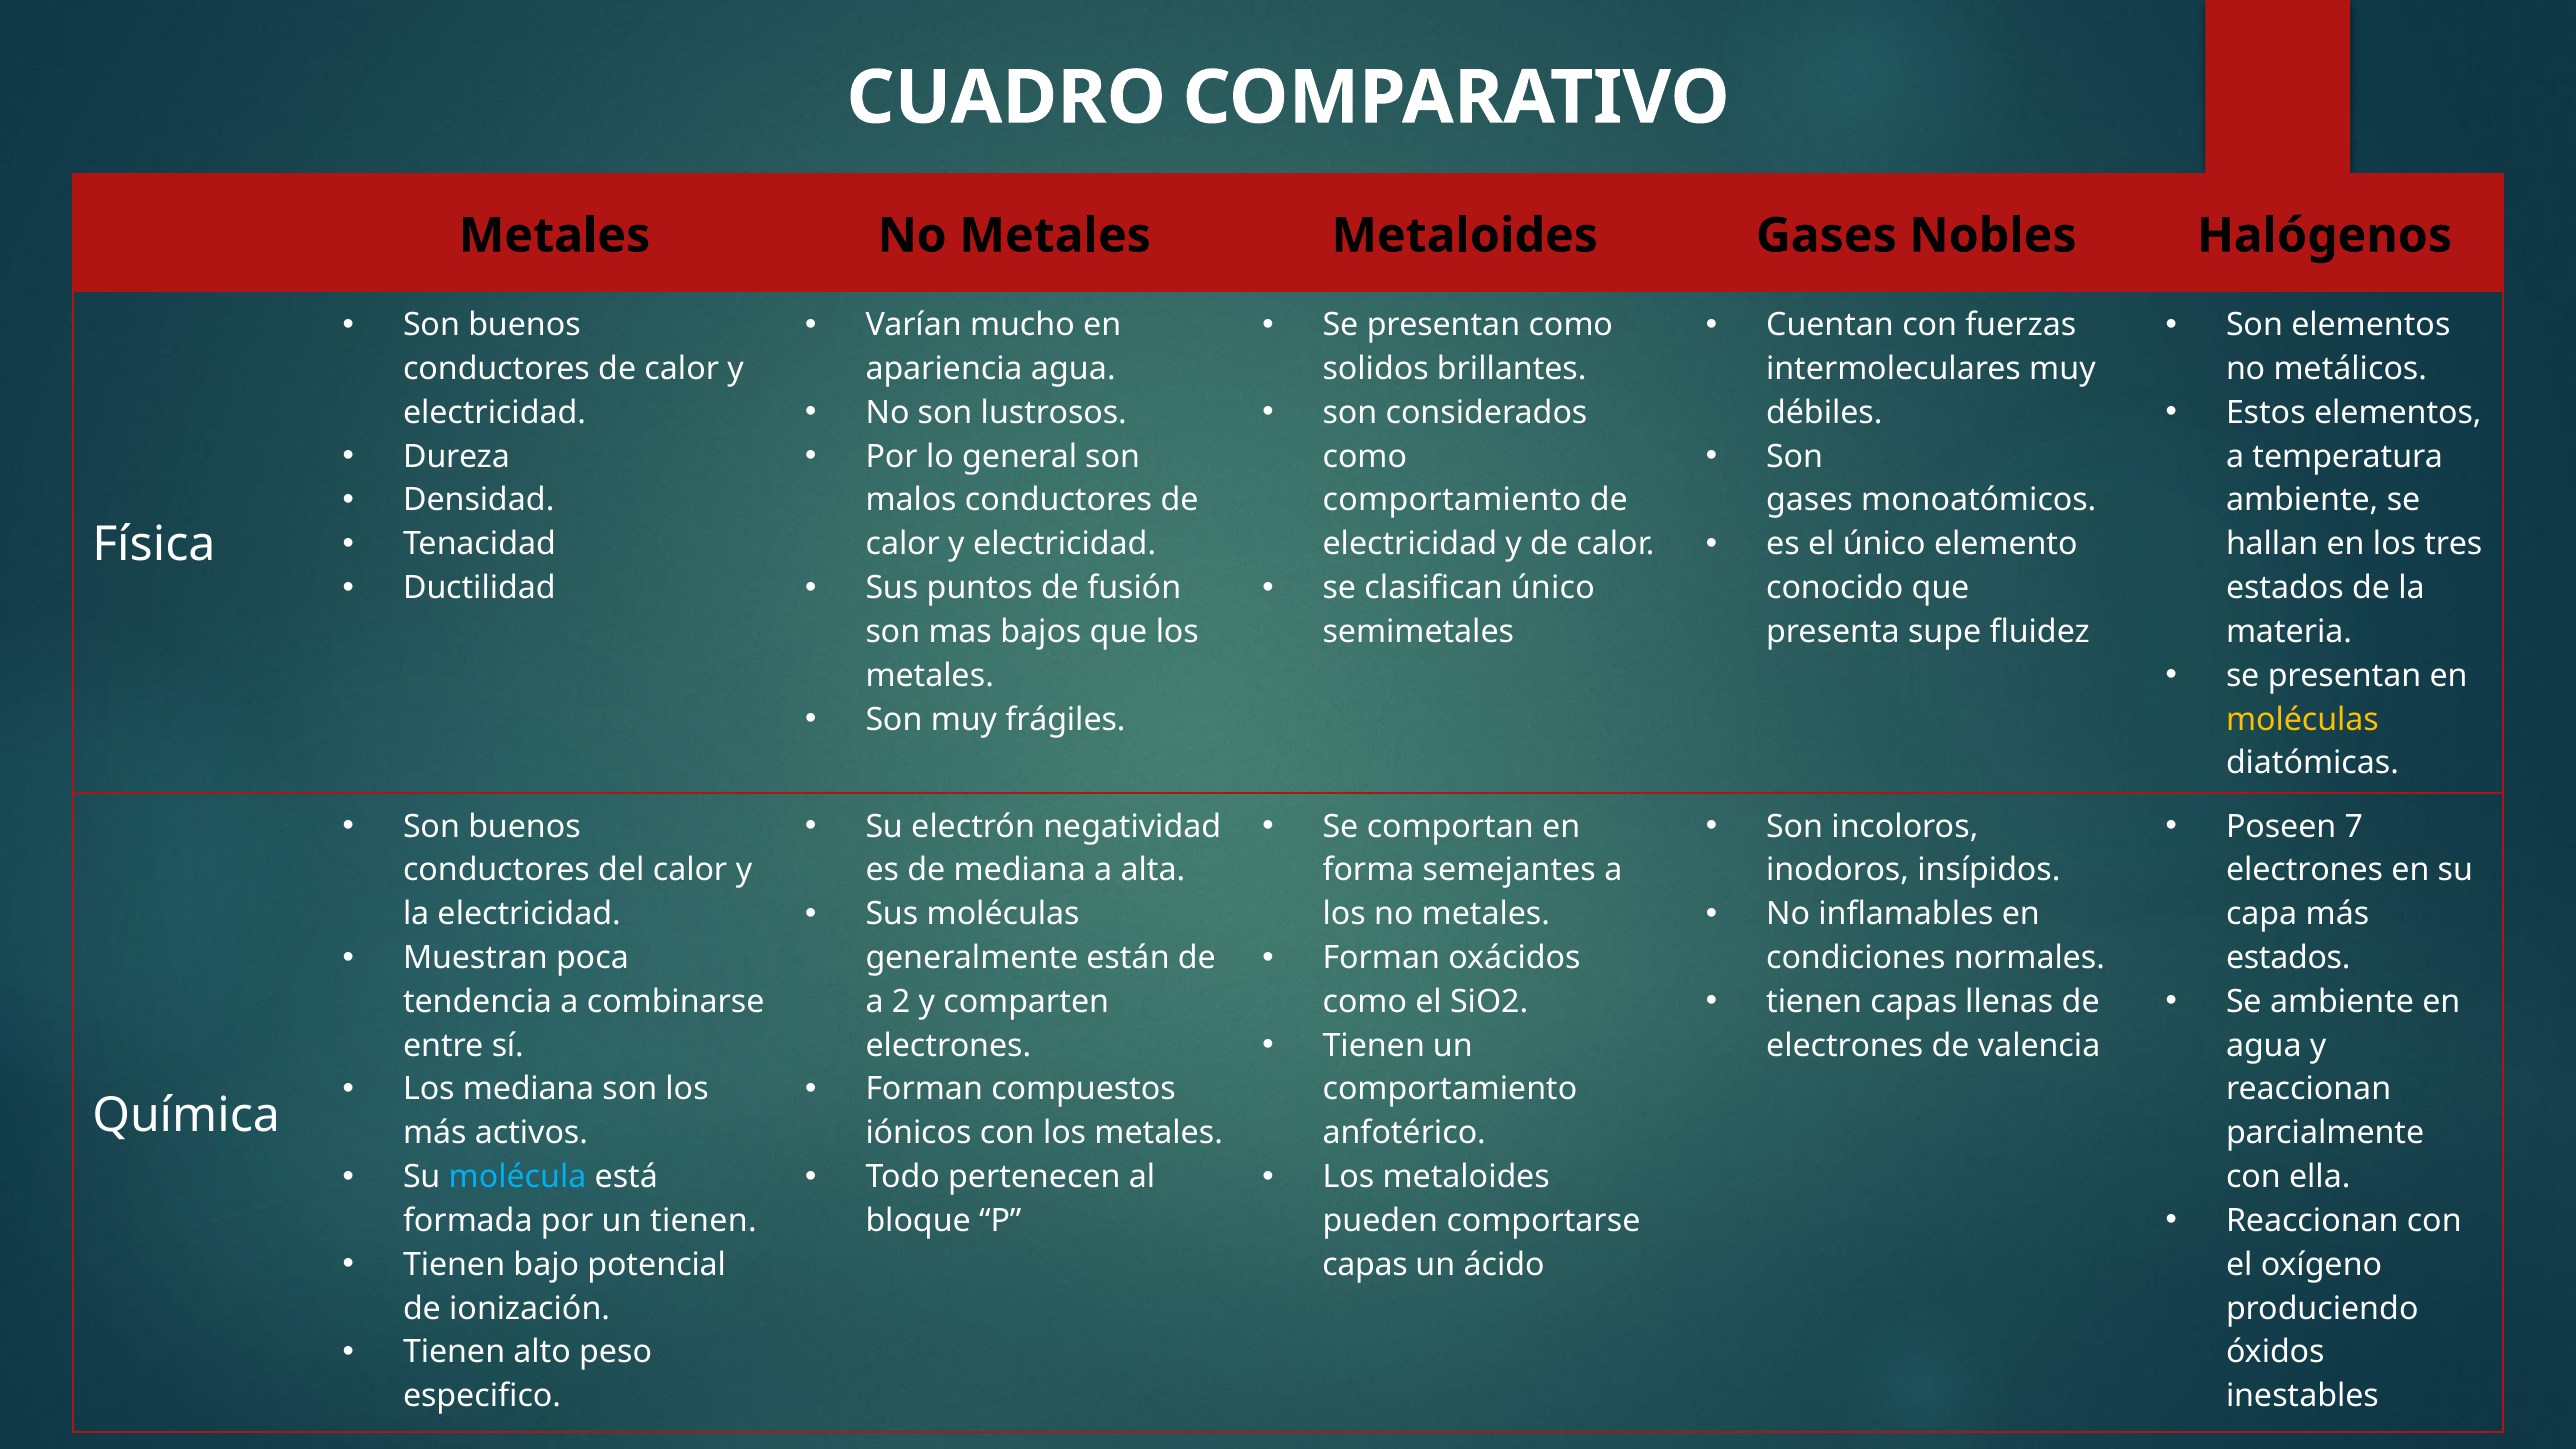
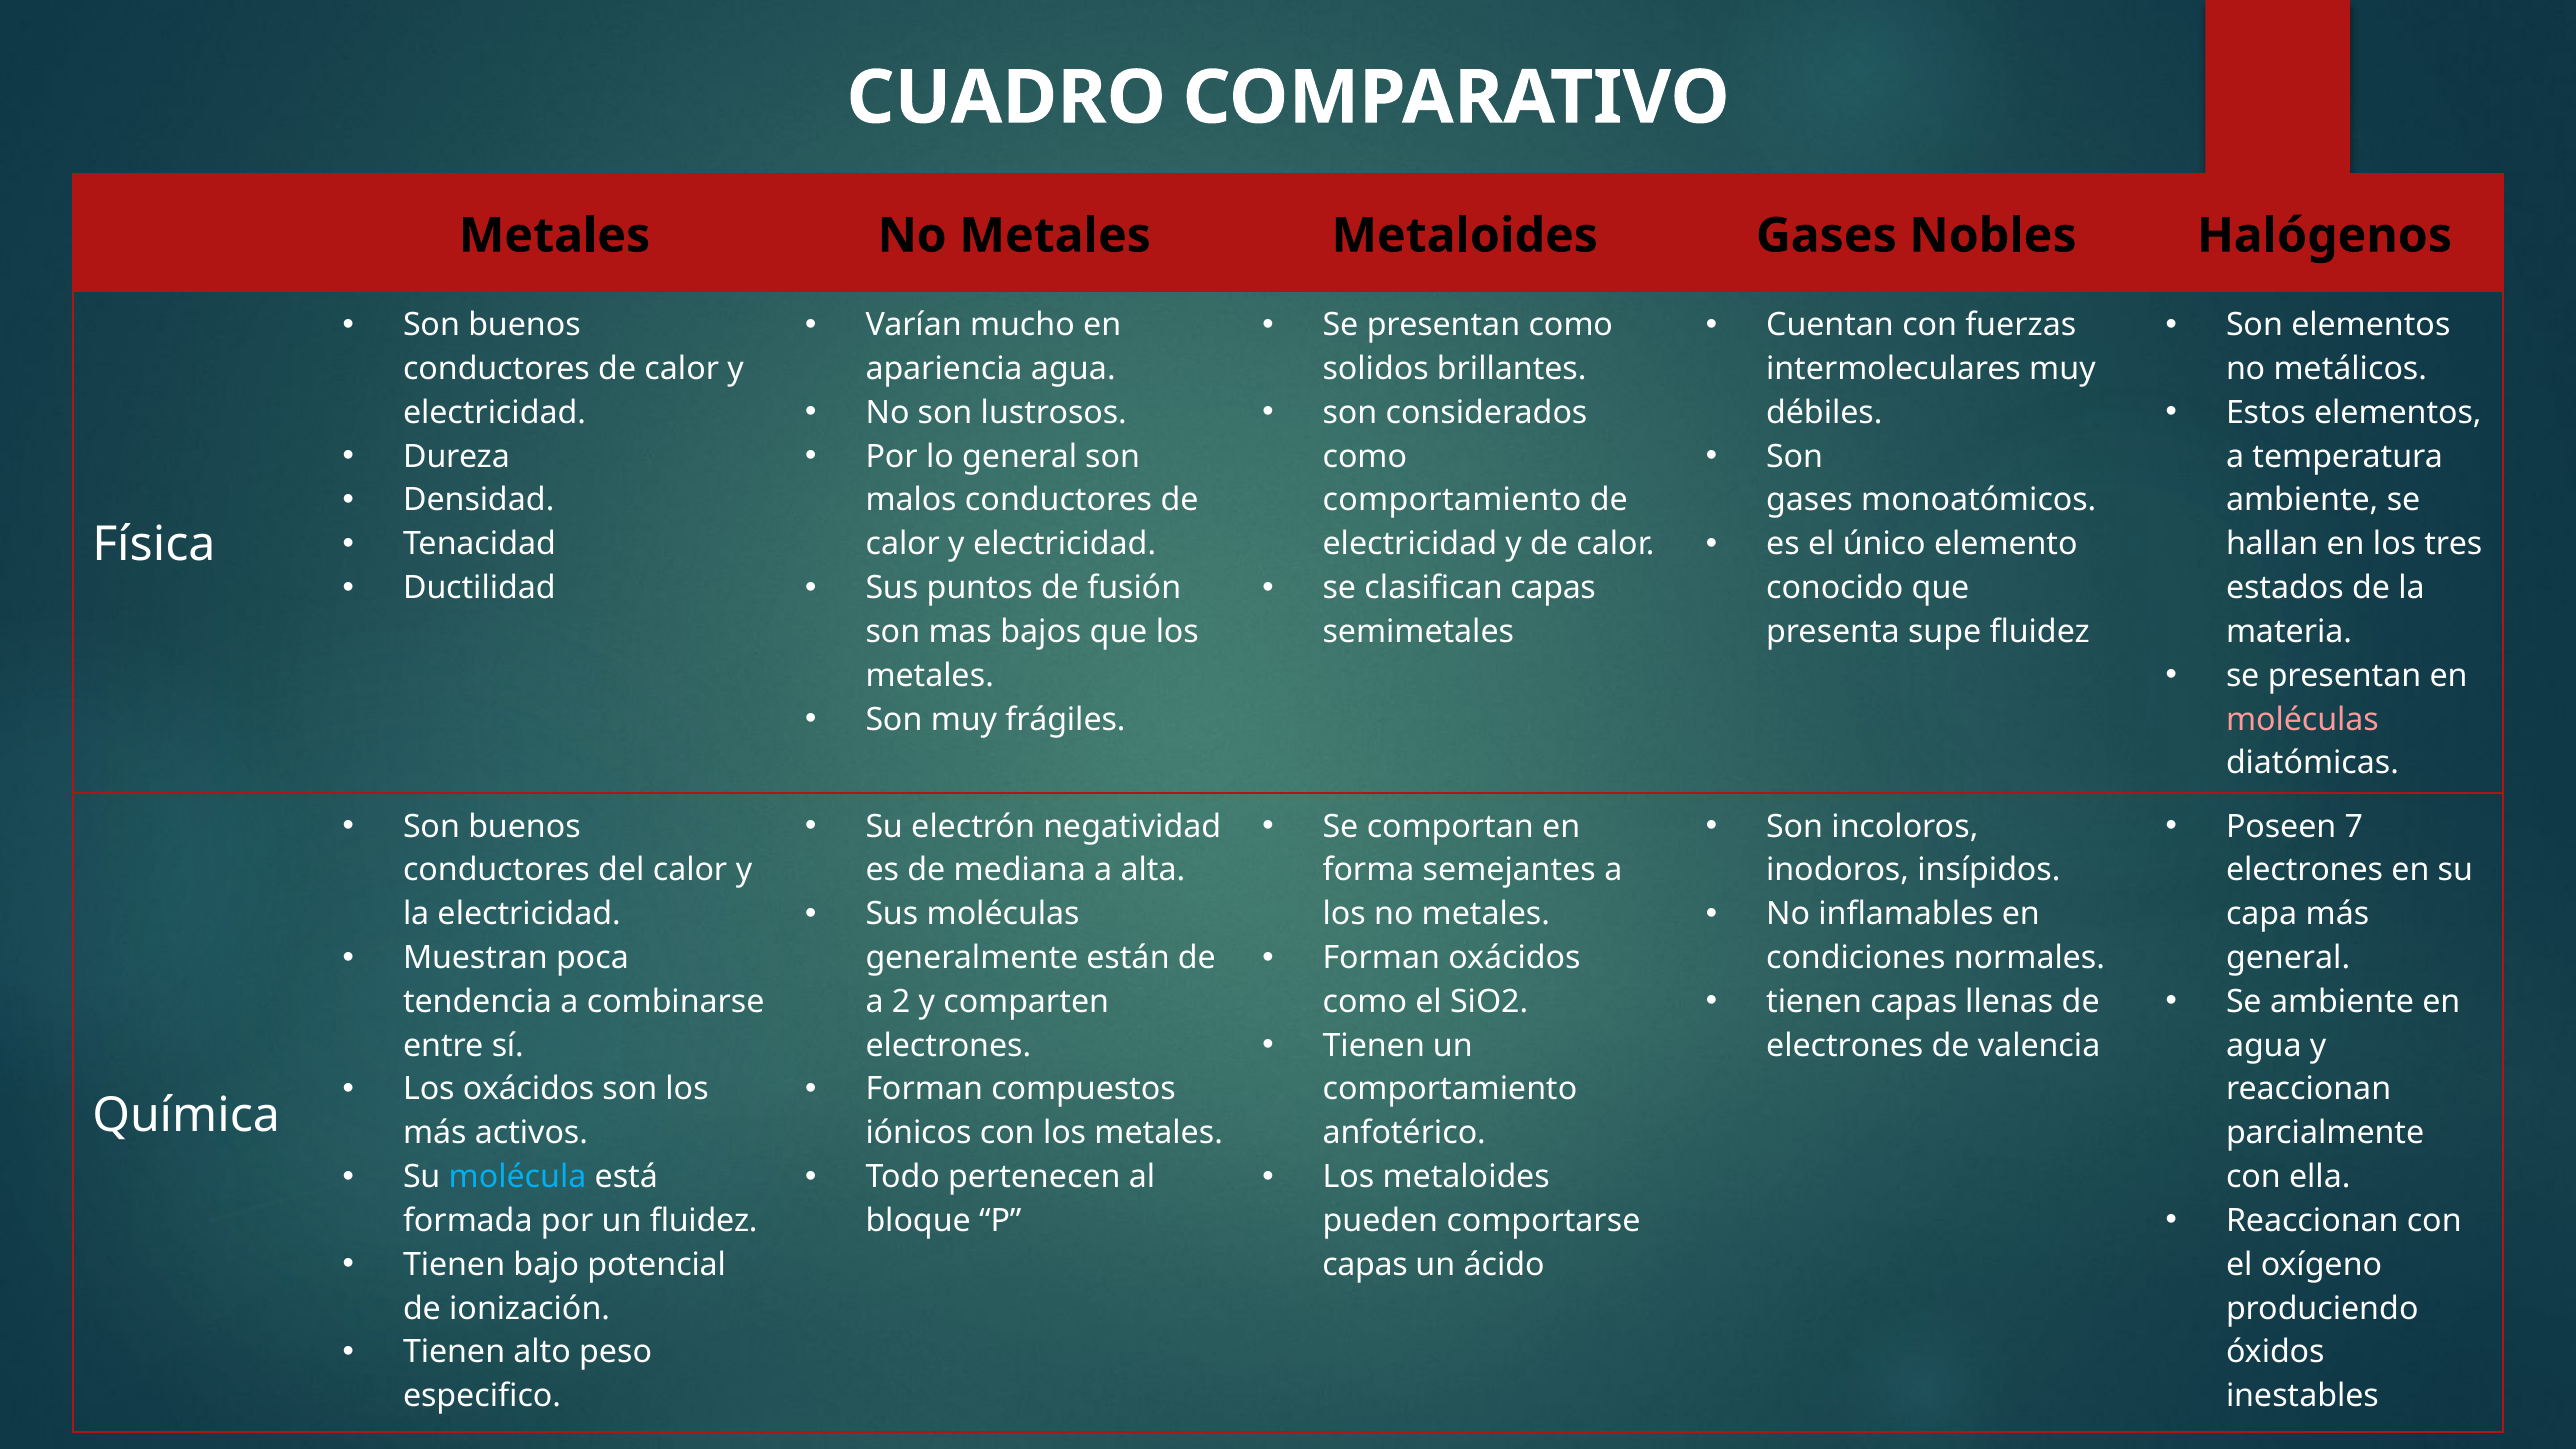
clasifican único: único -> capas
moléculas at (2302, 719) colour: yellow -> pink
estados at (2288, 958): estados -> general
Los mediana: mediana -> oxácidos
un tienen: tienen -> fluidez
